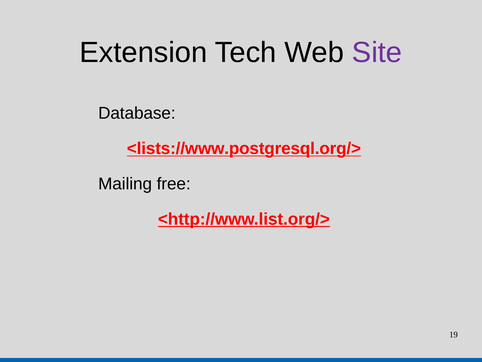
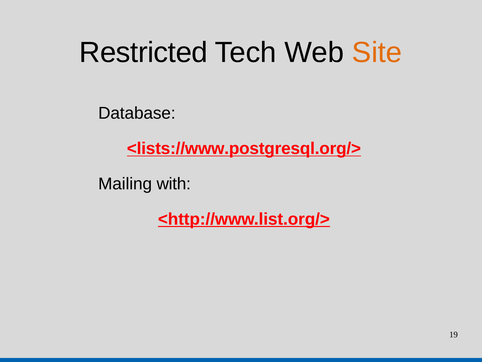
Extension: Extension -> Restricted
Site colour: purple -> orange
free: free -> with
